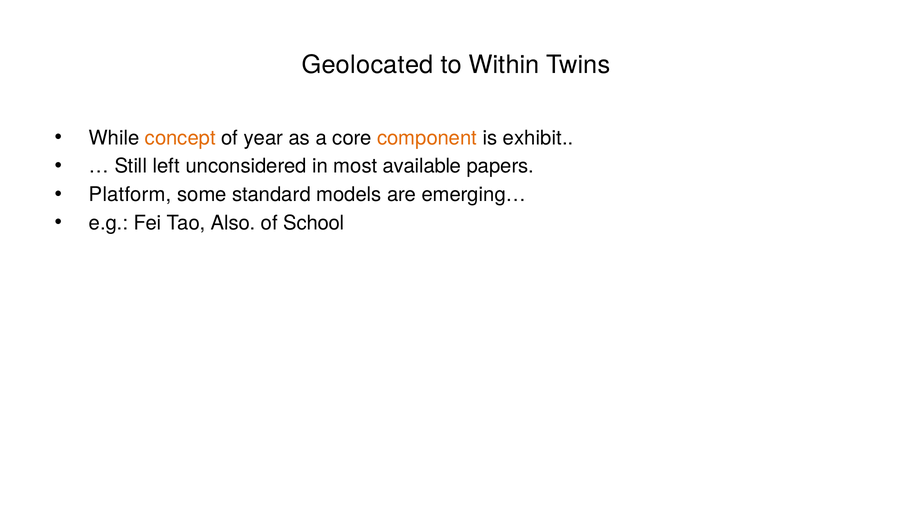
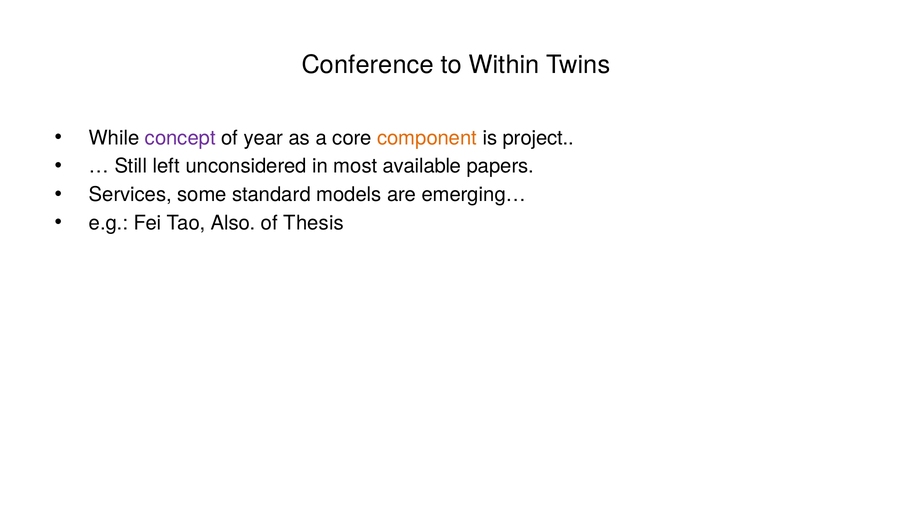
Geolocated: Geolocated -> Conference
concept colour: orange -> purple
exhibit: exhibit -> project
Platform: Platform -> Services
School: School -> Thesis
